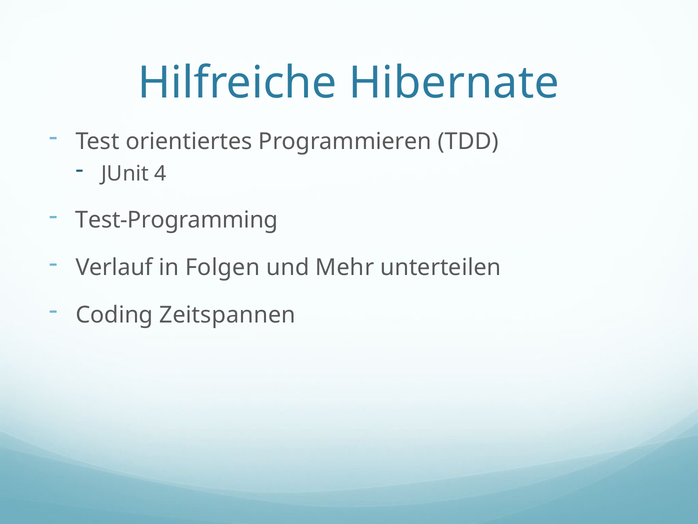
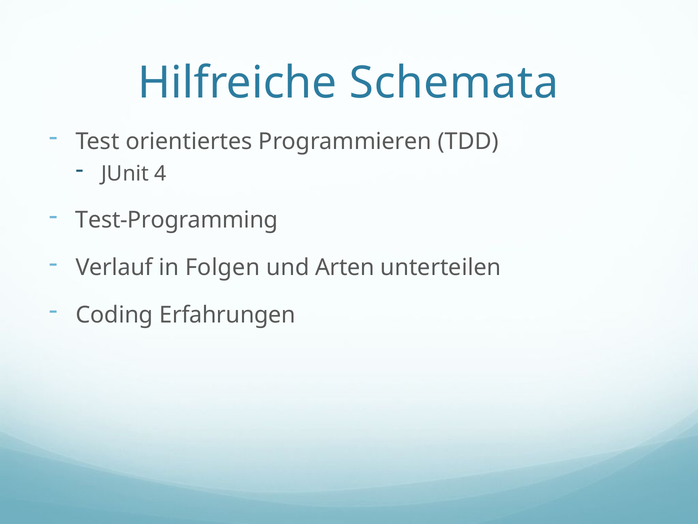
Hibernate: Hibernate -> Schemata
Mehr: Mehr -> Arten
Zeitspannen: Zeitspannen -> Erfahrungen
